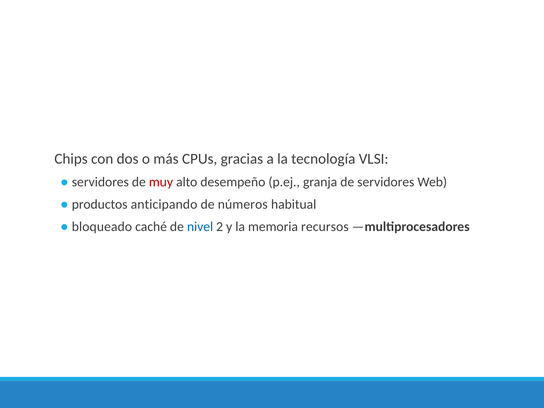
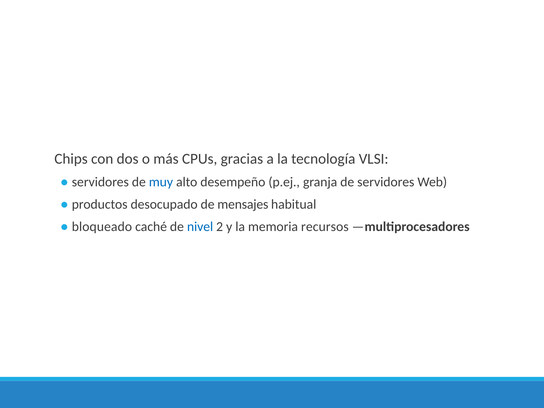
muy colour: red -> blue
anticipando: anticipando -> desocupado
números: números -> mensajes
